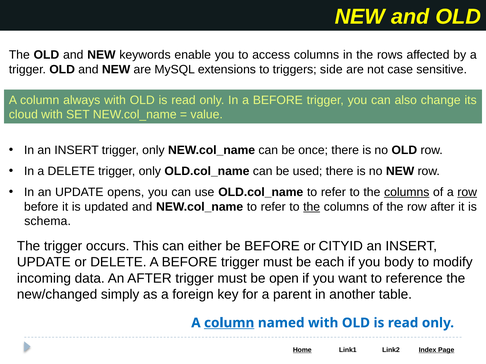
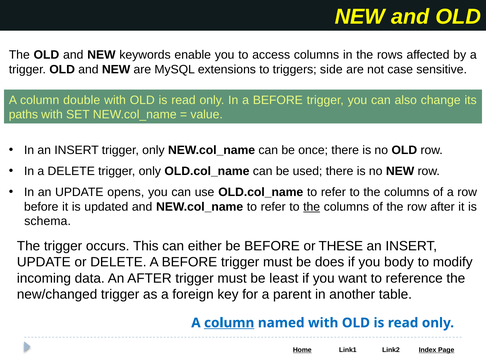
always: always -> double
cloud: cloud -> paths
columns at (407, 192) underline: present -> none
row at (467, 192) underline: present -> none
CITYID: CITYID -> THESE
each: each -> does
open: open -> least
new/changed simply: simply -> trigger
